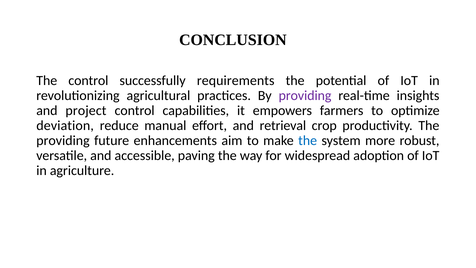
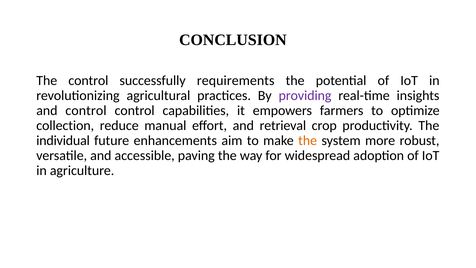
and project: project -> control
deviation: deviation -> collection
providing at (63, 140): providing -> individual
the at (308, 140) colour: blue -> orange
